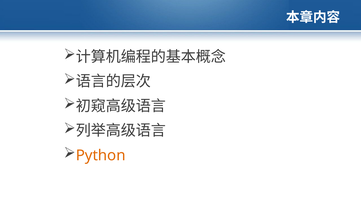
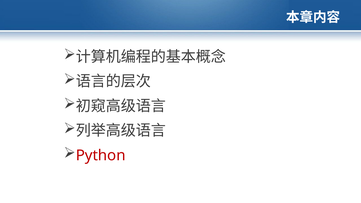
Python colour: orange -> red
